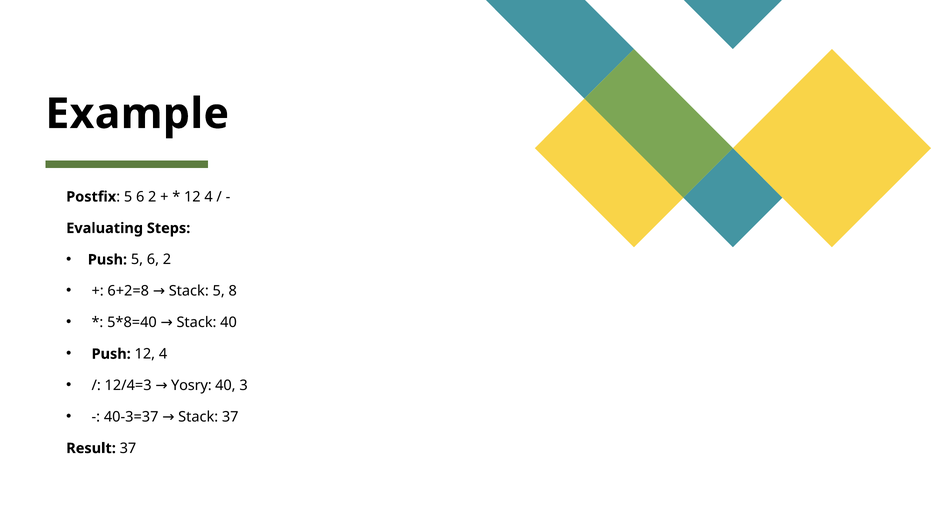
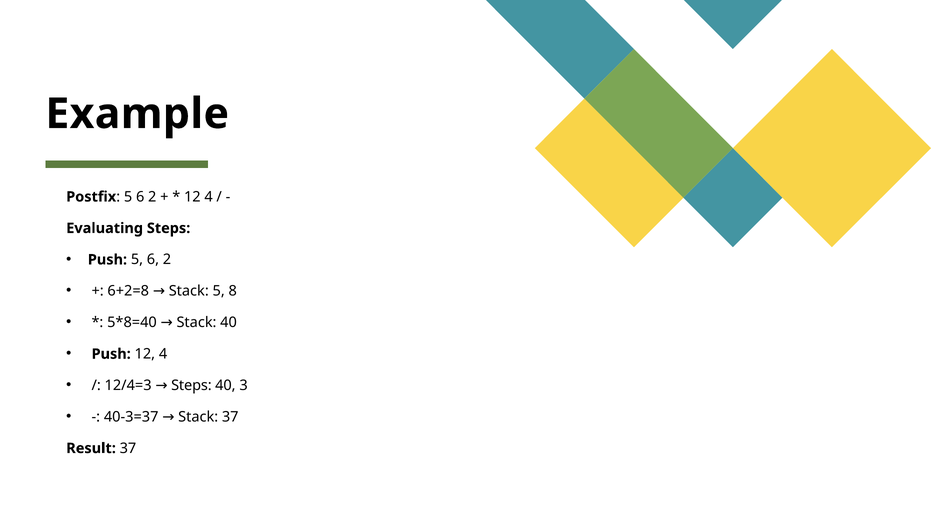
12/4=3 Yosry: Yosry -> Steps
